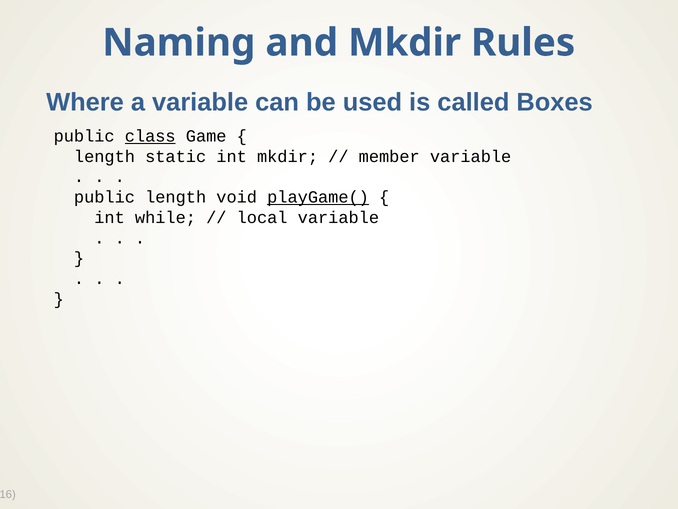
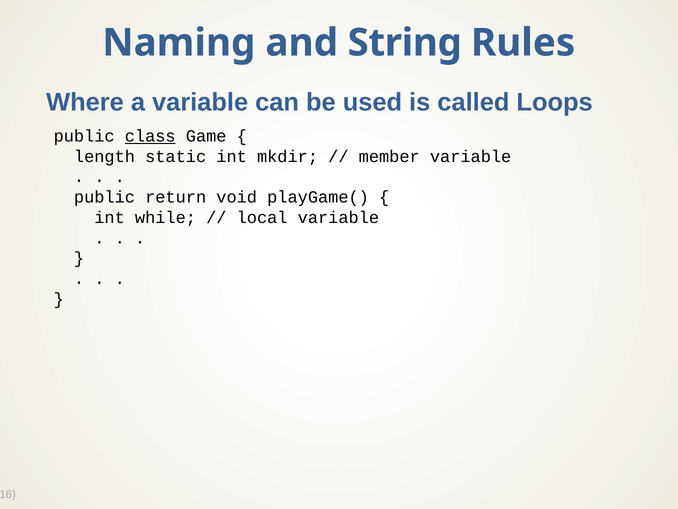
and Mkdir: Mkdir -> String
Boxes: Boxes -> Loops
public length: length -> return
playGame( underline: present -> none
